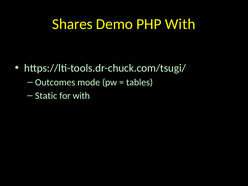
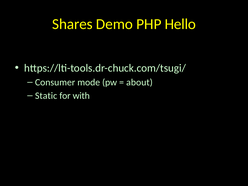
PHP With: With -> Hello
Outcomes: Outcomes -> Consumer
tables: tables -> about
